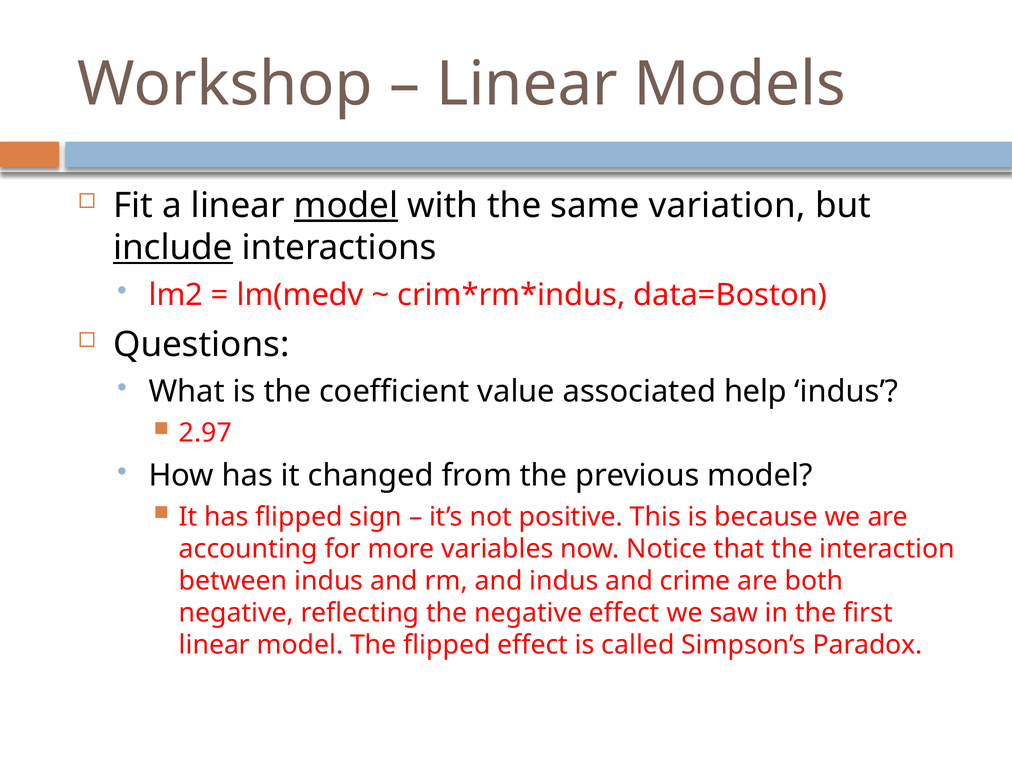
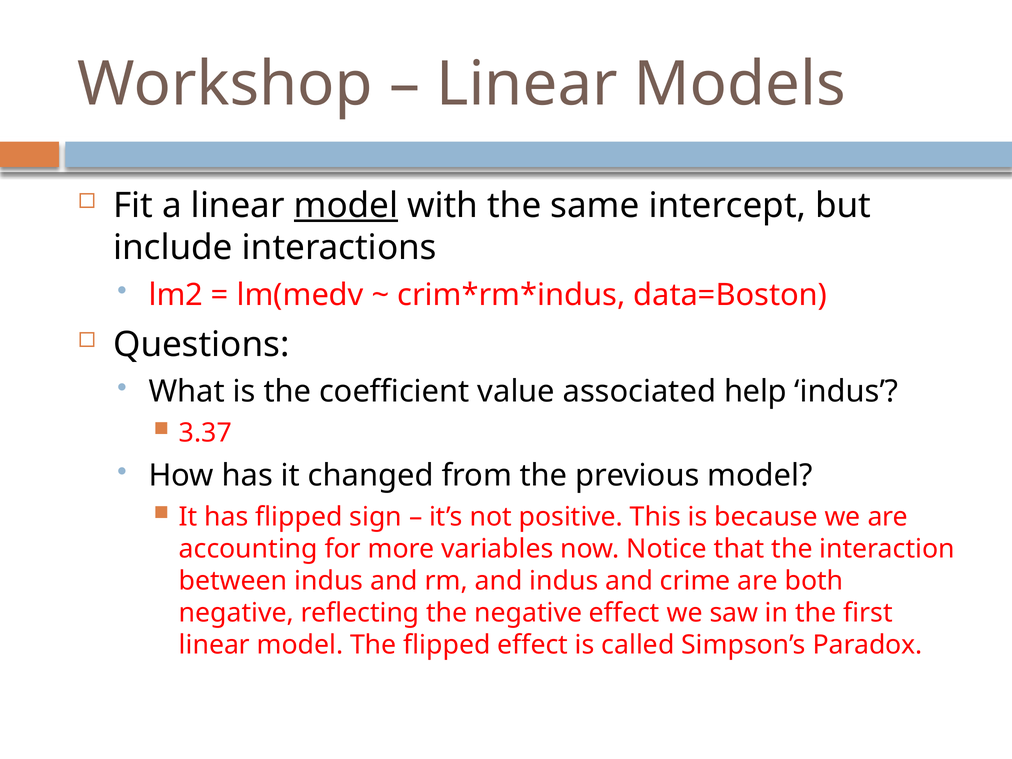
variation: variation -> intercept
include underline: present -> none
2.97: 2.97 -> 3.37
